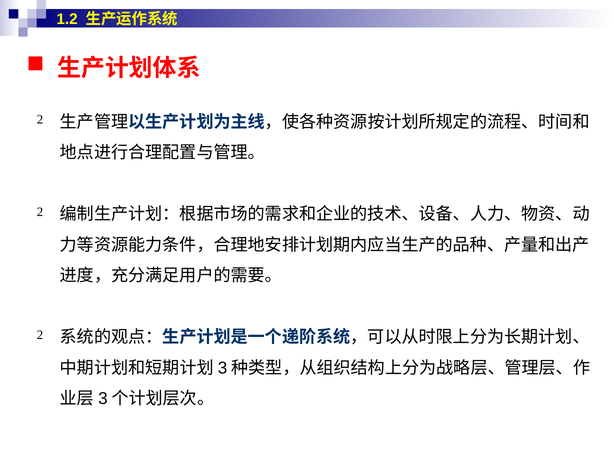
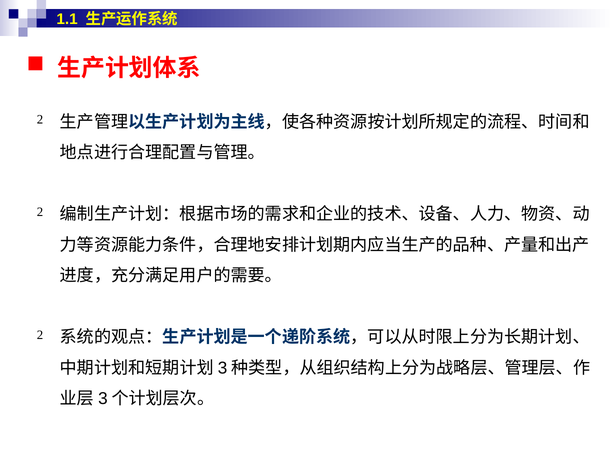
1.2: 1.2 -> 1.1
